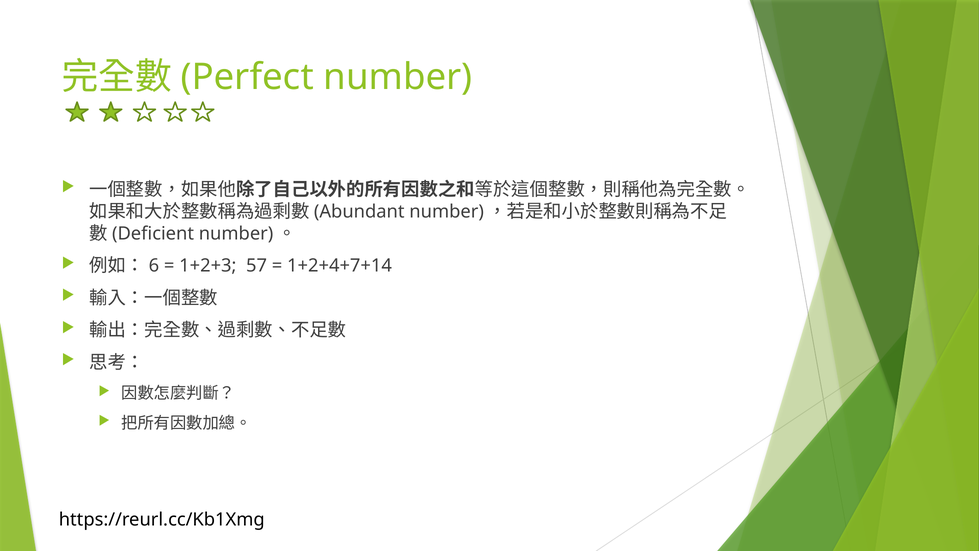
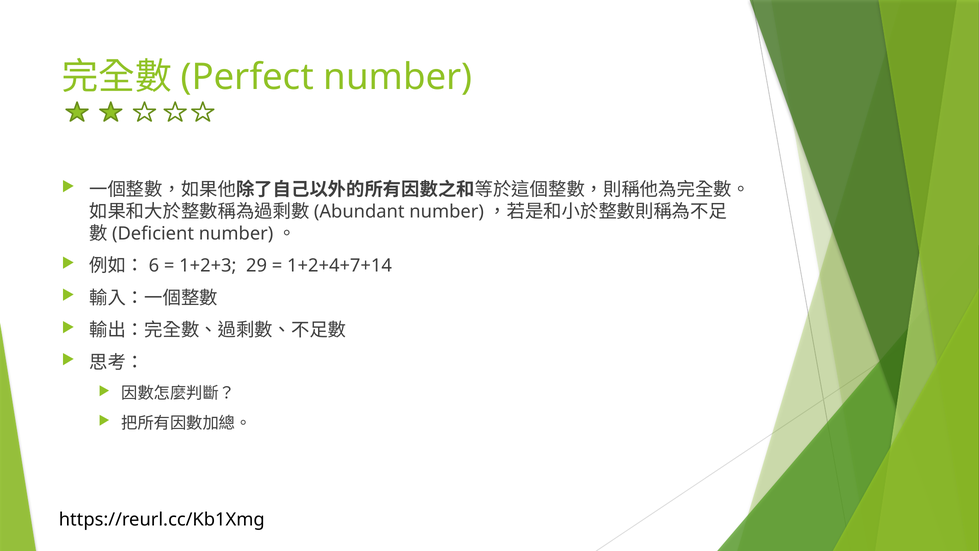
57: 57 -> 29
